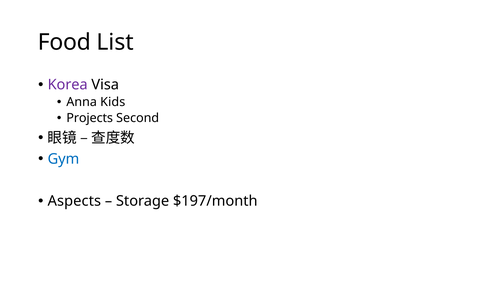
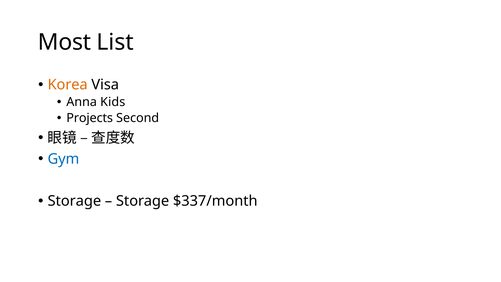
Food: Food -> Most
Korea colour: purple -> orange
Aspects at (74, 201): Aspects -> Storage
$197/month: $197/month -> $337/month
